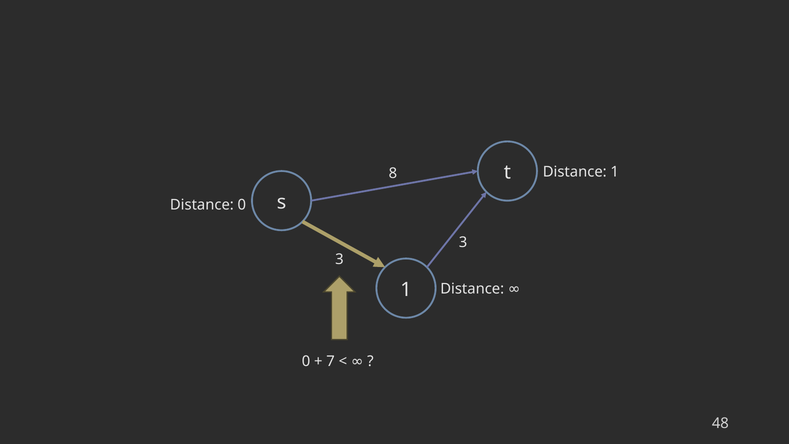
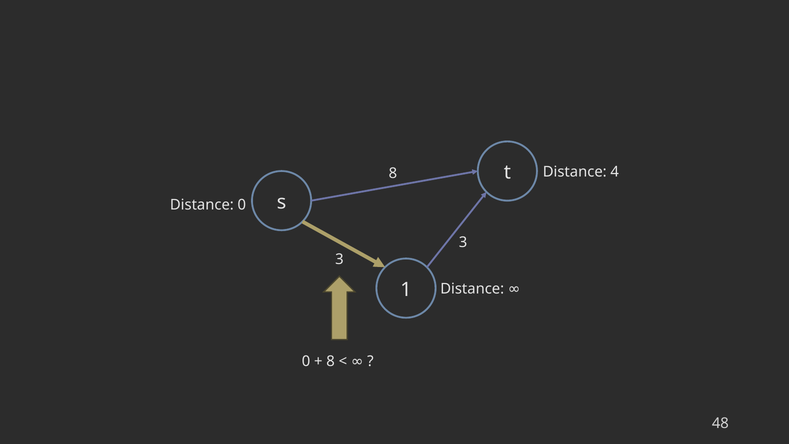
Distance 1: 1 -> 4
7 at (331, 361): 7 -> 8
